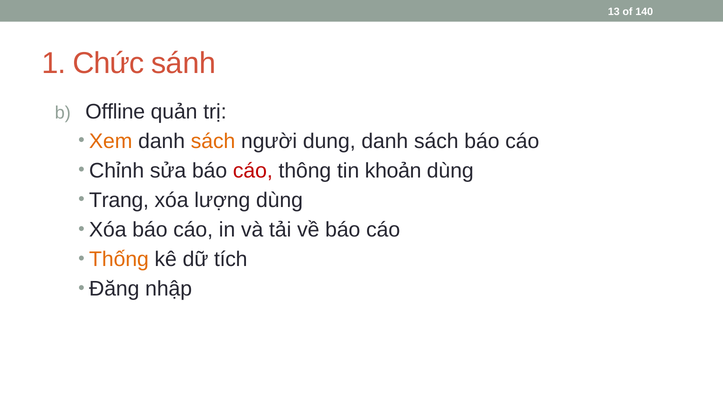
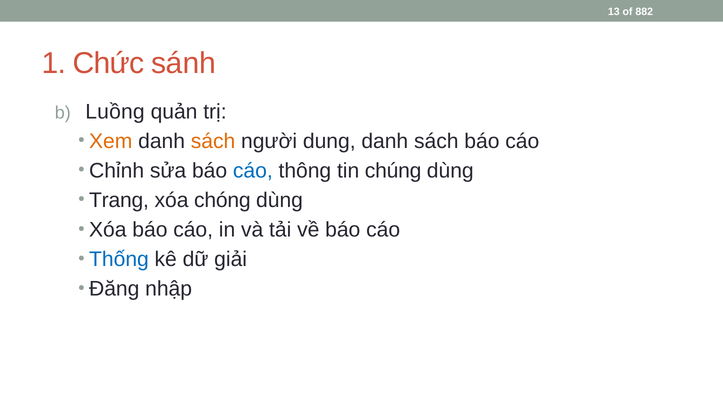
140: 140 -> 882
Offline: Offline -> Luồng
cáo at (253, 171) colour: red -> blue
khoản: khoản -> chúng
lượng: lượng -> chóng
Thống colour: orange -> blue
tích: tích -> giải
